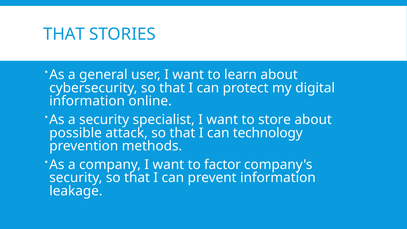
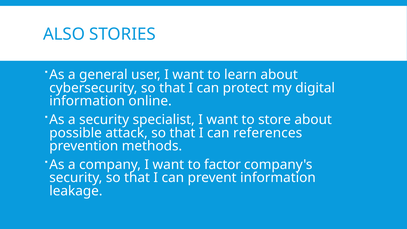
THAT at (64, 34): THAT -> ALSO
technology: technology -> references
